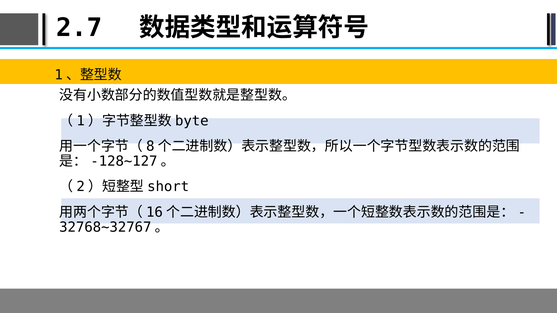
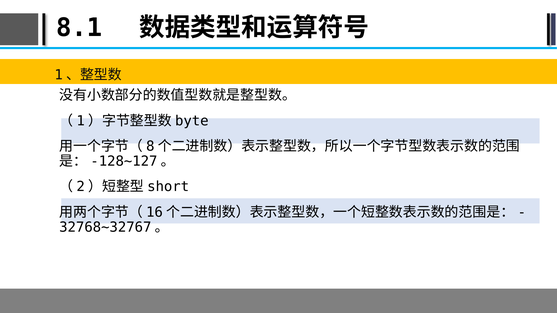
2.7: 2.7 -> 8.1
